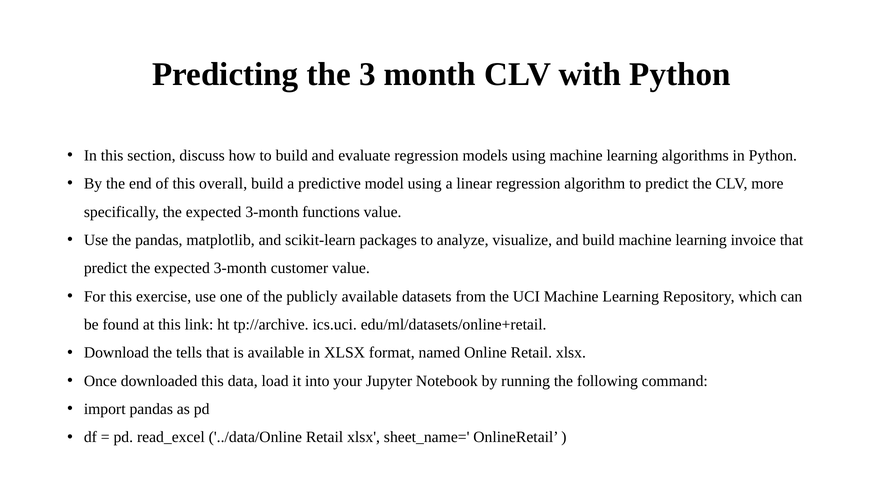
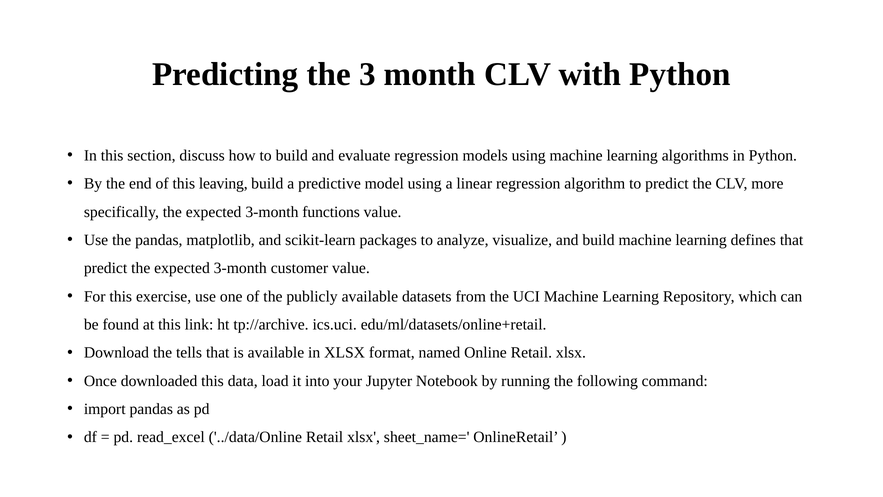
overall: overall -> leaving
invoice: invoice -> defines
